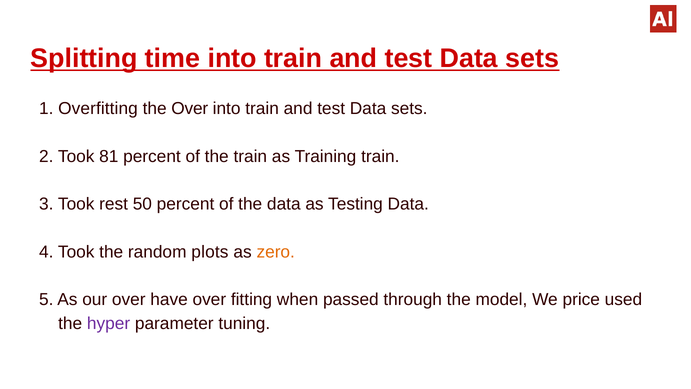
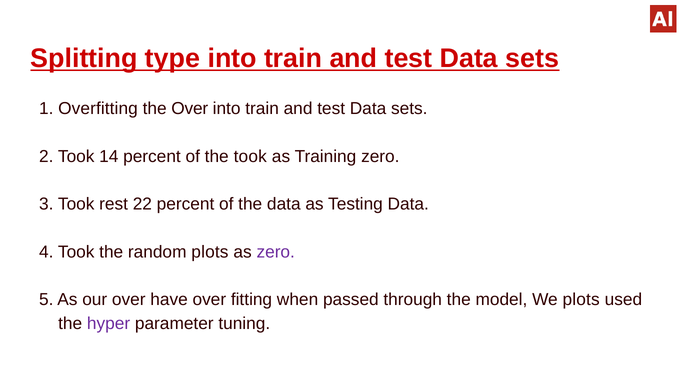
time: time -> type
81: 81 -> 14
the train: train -> took
Training train: train -> zero
50: 50 -> 22
zero at (276, 252) colour: orange -> purple
We price: price -> plots
